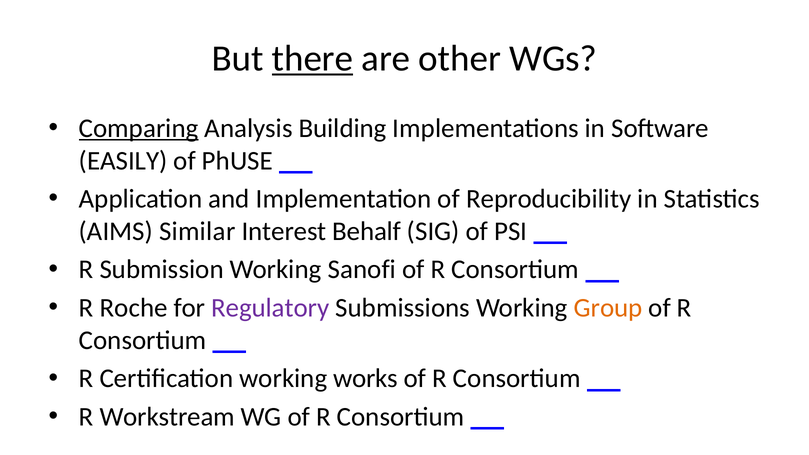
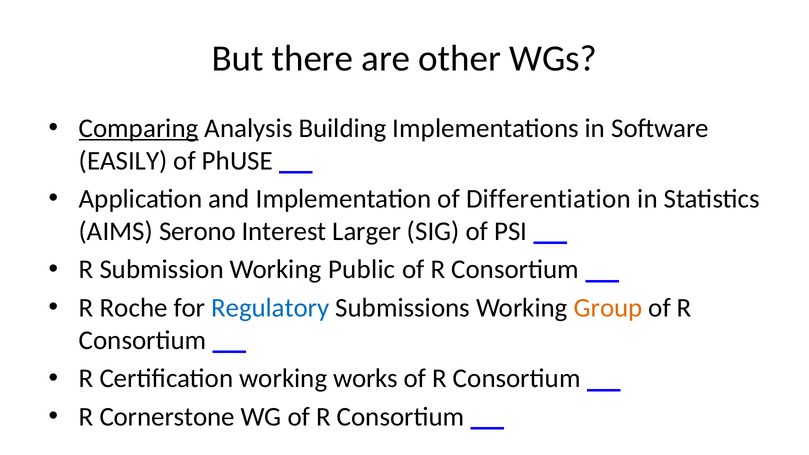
there underline: present -> none
Reproducibility: Reproducibility -> Differentiation
Similar: Similar -> Serono
Behalf: Behalf -> Larger
Sanofi: Sanofi -> Public
Regulatory colour: purple -> blue
Workstream: Workstream -> Cornerstone
